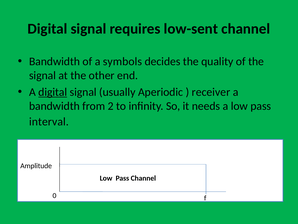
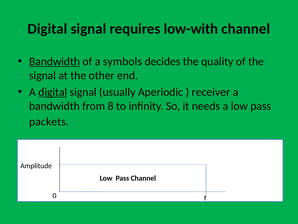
low-sent: low-sent -> low-with
Bandwidth at (55, 61) underline: none -> present
2: 2 -> 8
interval: interval -> packets
